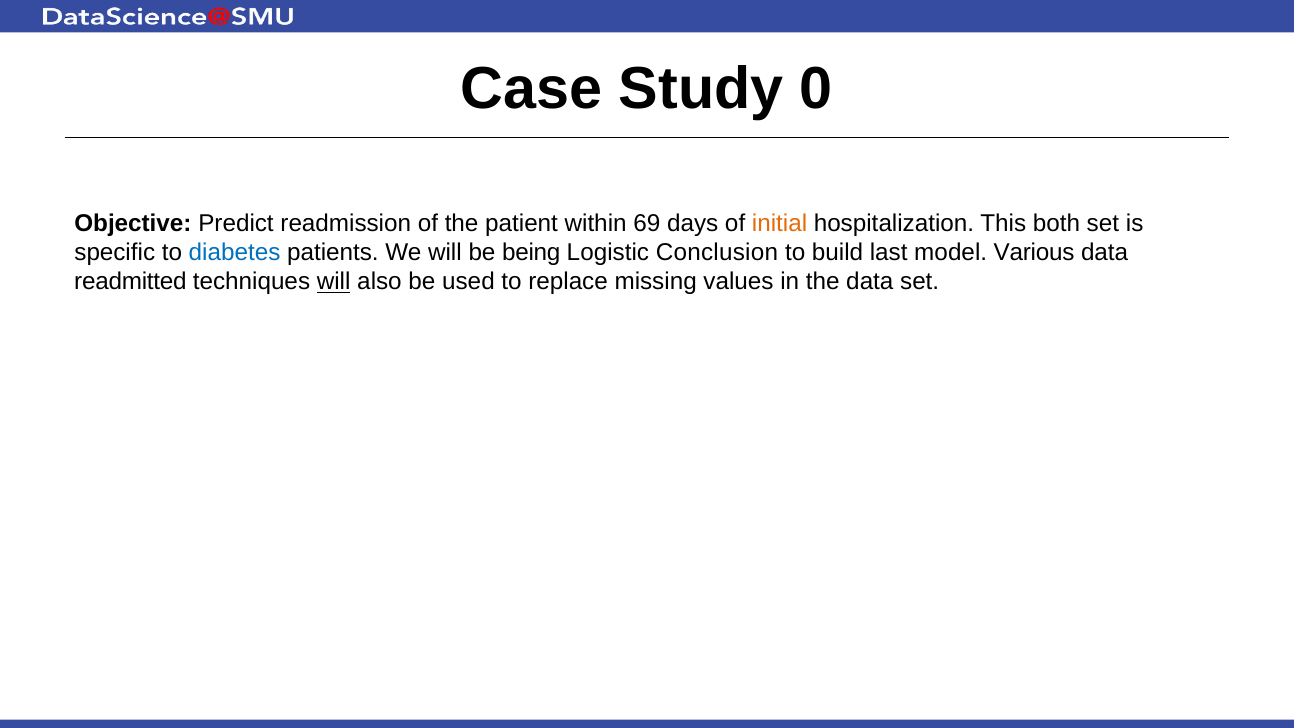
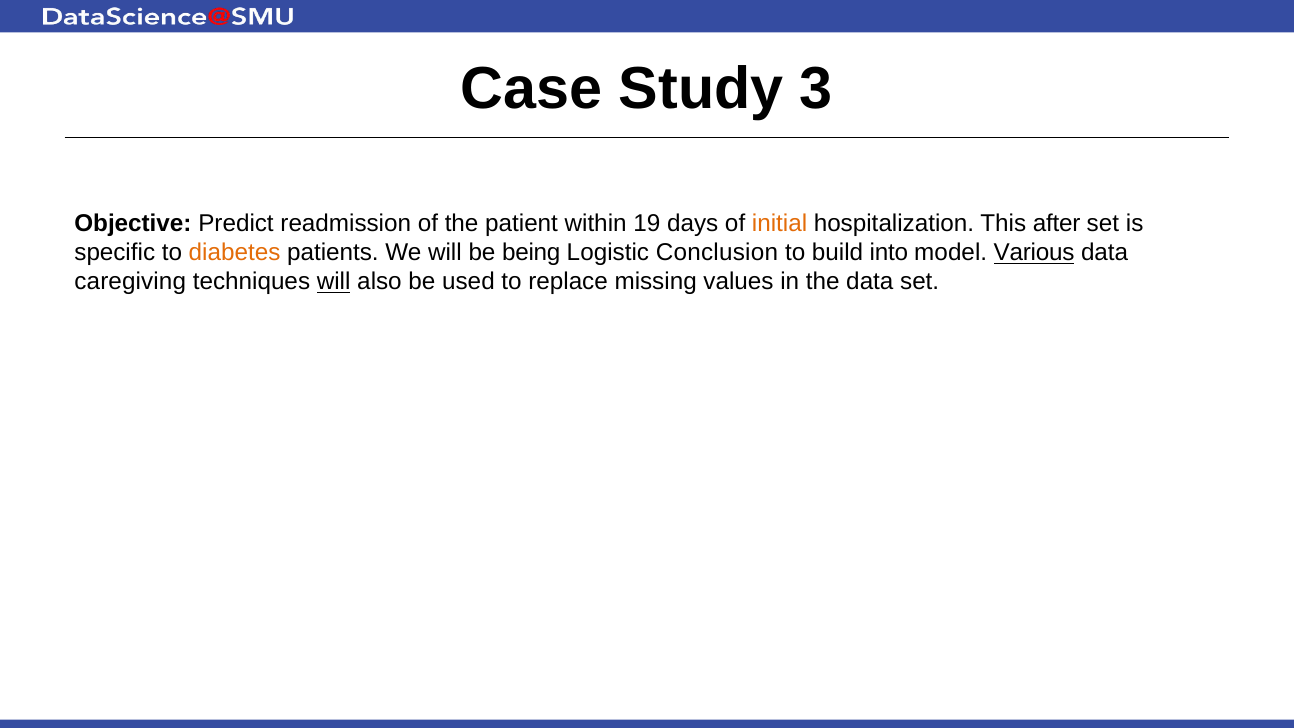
0: 0 -> 3
69: 69 -> 19
both: both -> after
diabetes colour: blue -> orange
last: last -> into
Various underline: none -> present
readmitted: readmitted -> caregiving
